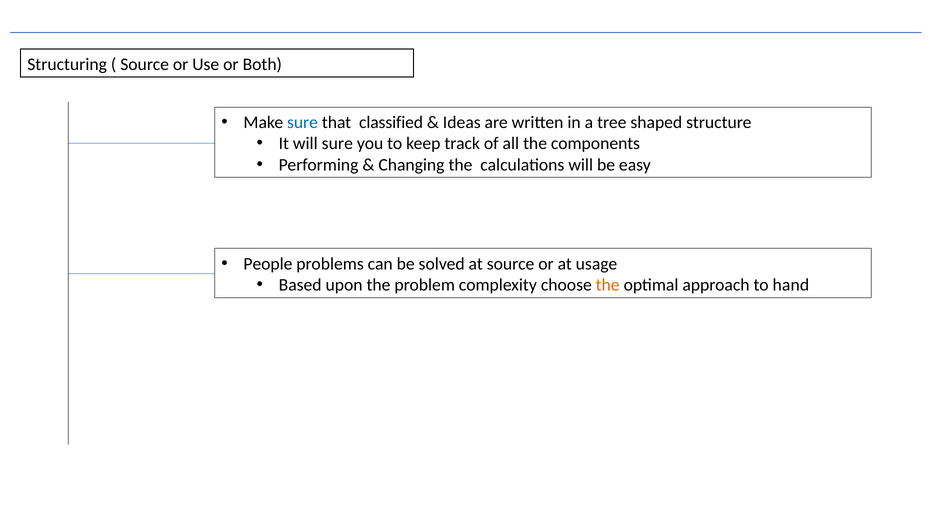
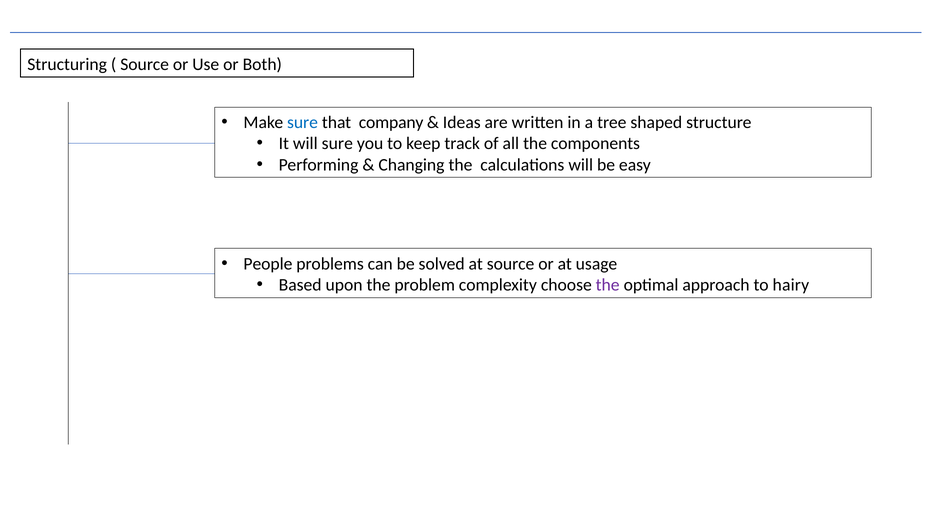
classified: classified -> company
the at (608, 285) colour: orange -> purple
hand: hand -> hairy
